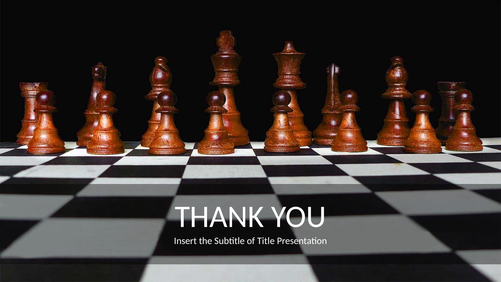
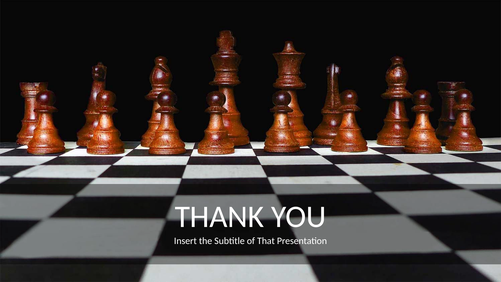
Title: Title -> That
